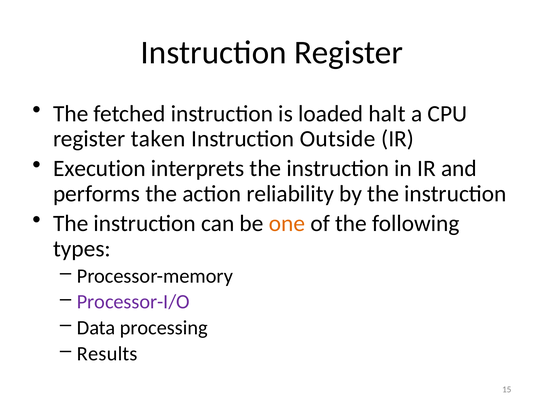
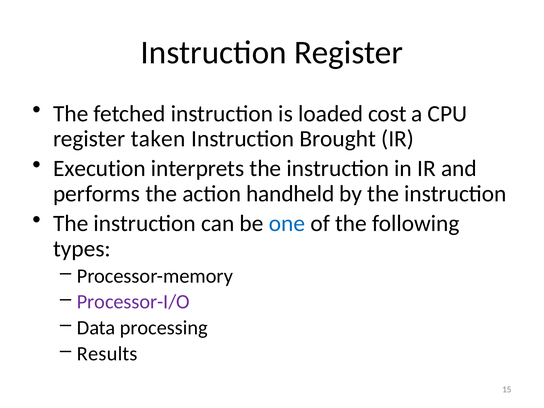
halt: halt -> cost
Outside: Outside -> Brought
reliability: reliability -> handheld
one colour: orange -> blue
